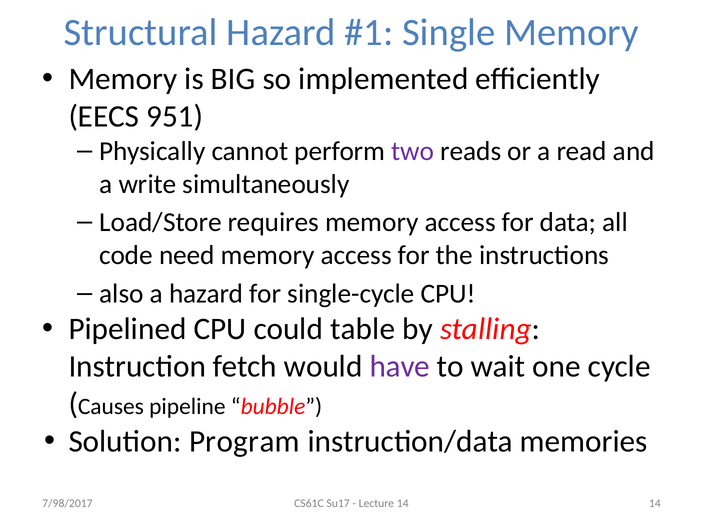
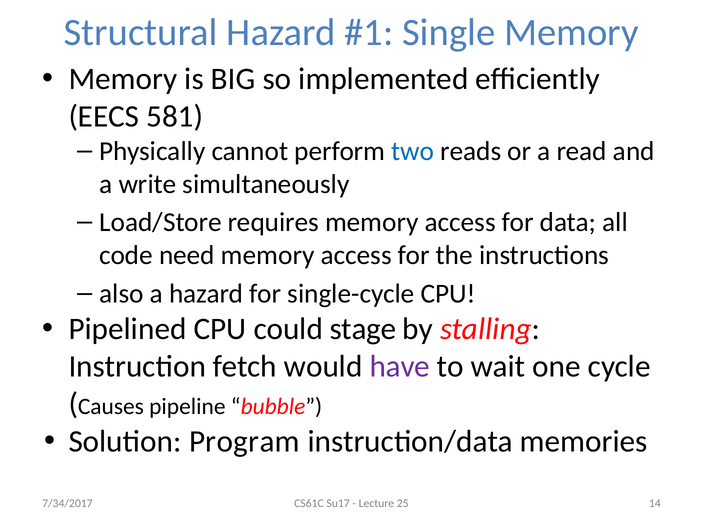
951: 951 -> 581
two colour: purple -> blue
table: table -> stage
7/98/2017: 7/98/2017 -> 7/34/2017
Lecture 14: 14 -> 25
